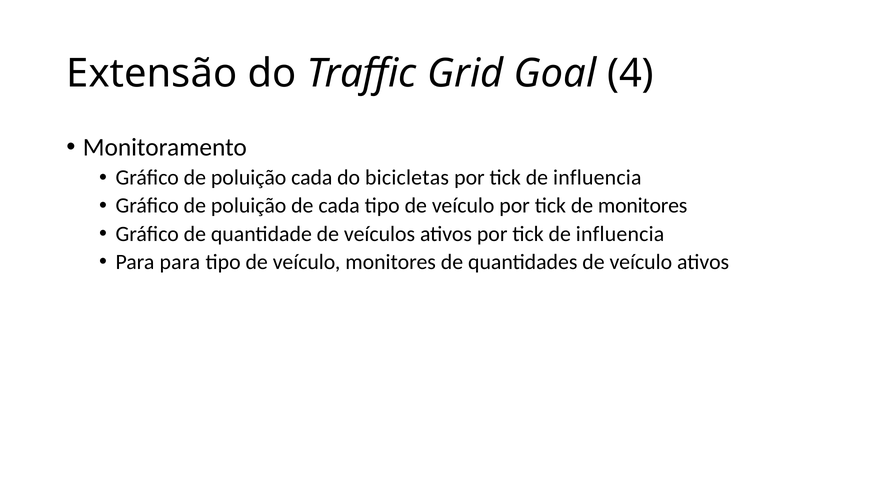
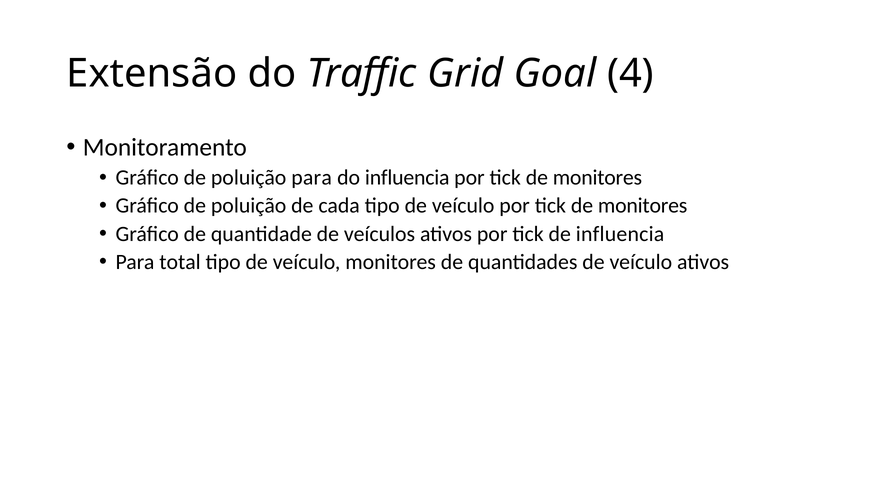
poluição cada: cada -> para
do bicicletas: bicicletas -> influencia
influencia at (597, 177): influencia -> monitores
Para para: para -> total
